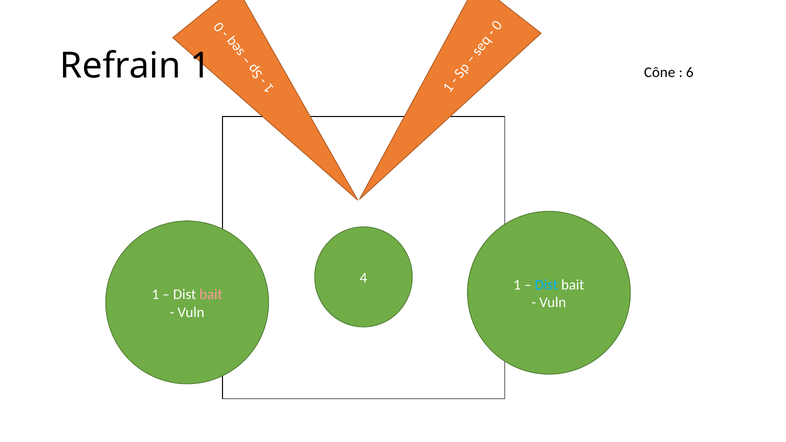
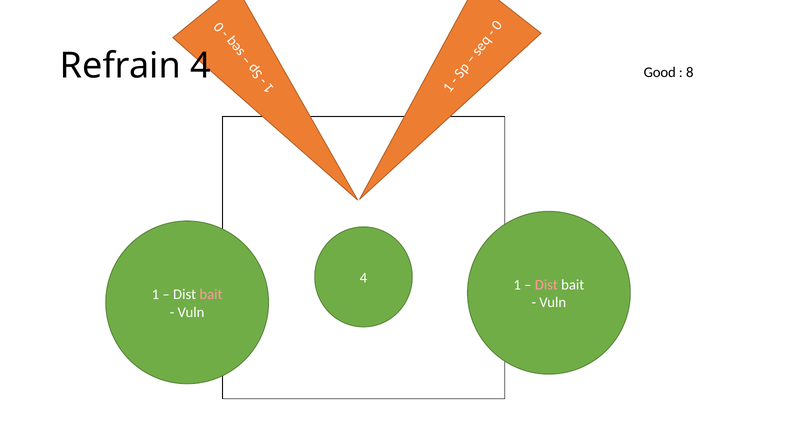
Refrain 1: 1 -> 4
Cône: Cône -> Good
6: 6 -> 8
Dist at (546, 285) colour: light blue -> pink
